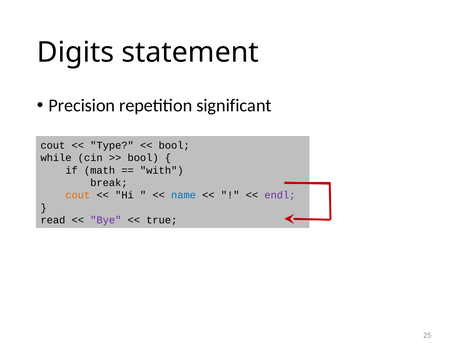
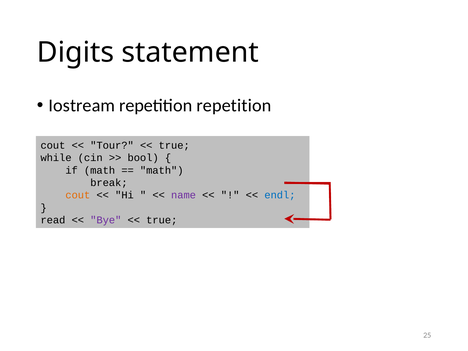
Precision: Precision -> Iostream
repetition significant: significant -> repetition
Type: Type -> Tour
bool at (174, 145): bool -> true
with at (162, 170): with -> math
name colour: blue -> purple
endl colour: purple -> blue
